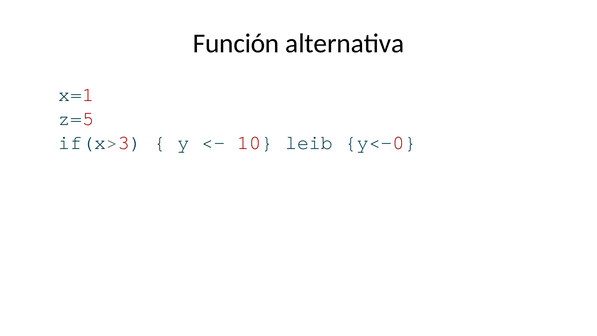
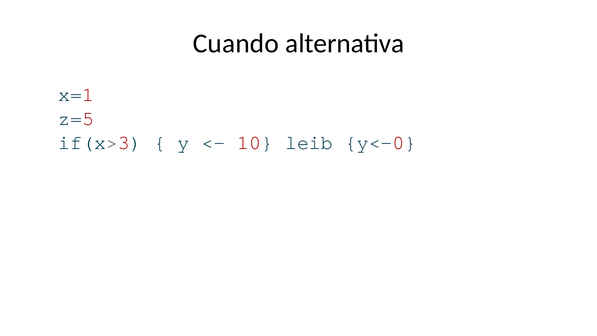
Función: Función -> Cuando
